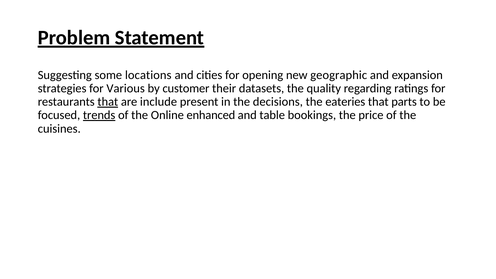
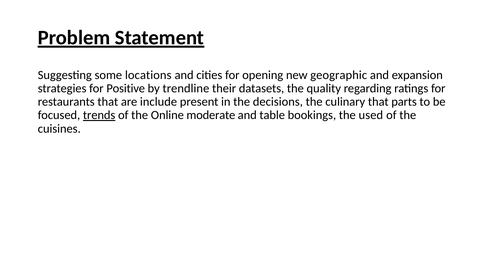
Various: Various -> Positive
customer: customer -> trendline
that at (108, 102) underline: present -> none
eateries: eateries -> culinary
enhanced: enhanced -> moderate
price: price -> used
